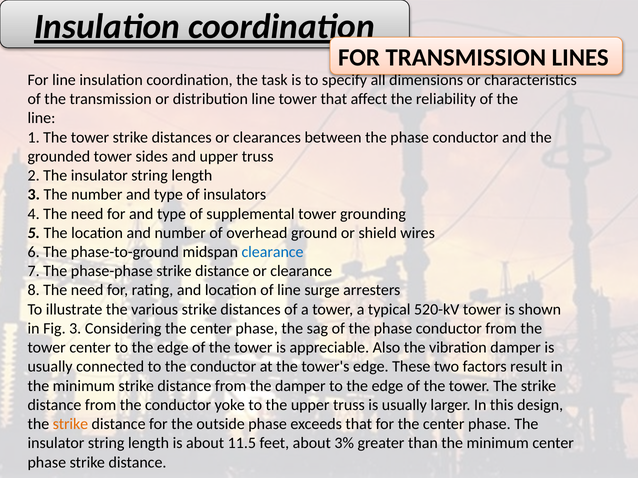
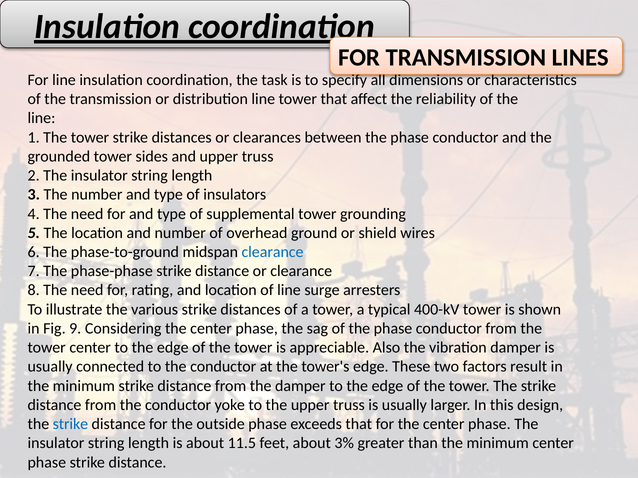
520-kV: 520-kV -> 400-kV
Fig 3: 3 -> 9
strike at (70, 425) colour: orange -> blue
